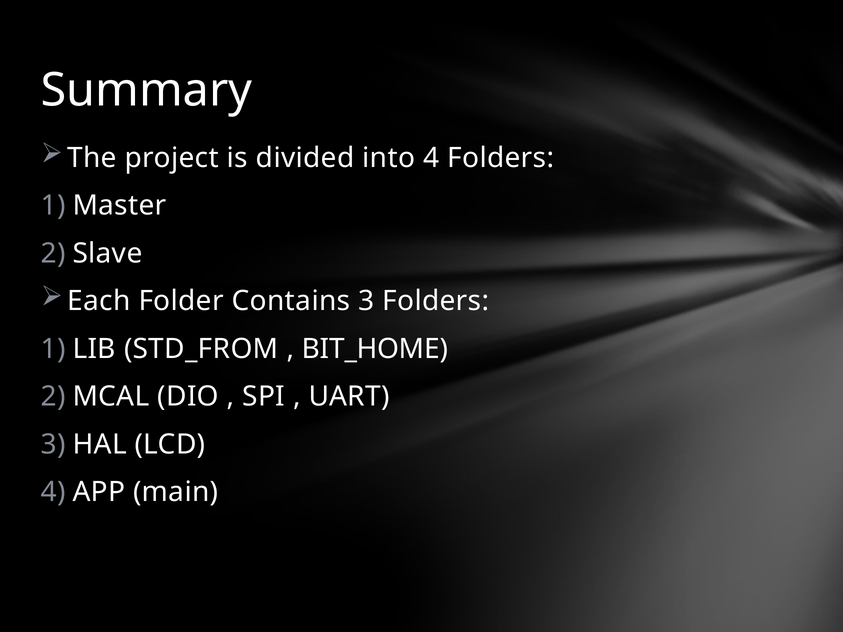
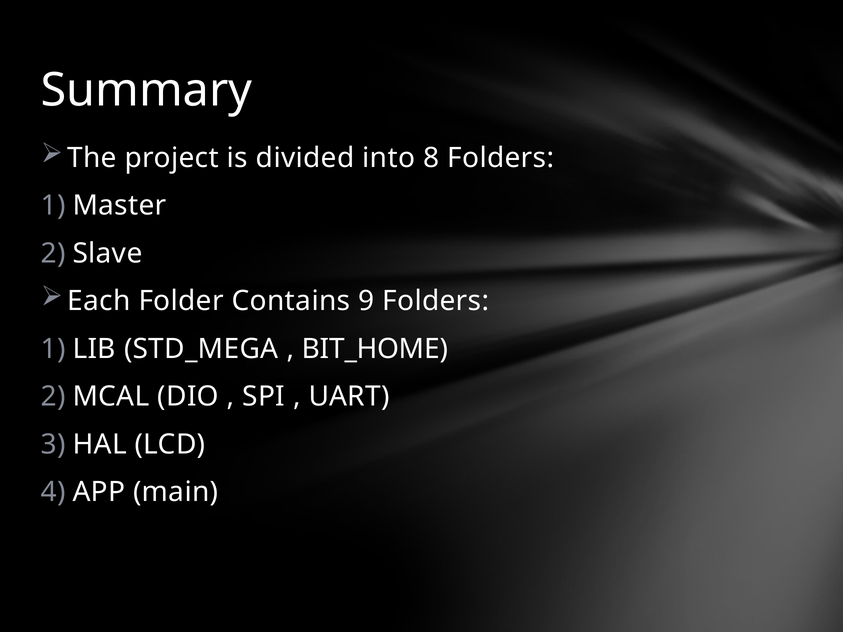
into 4: 4 -> 8
Contains 3: 3 -> 9
STD_FROM: STD_FROM -> STD_MEGA
